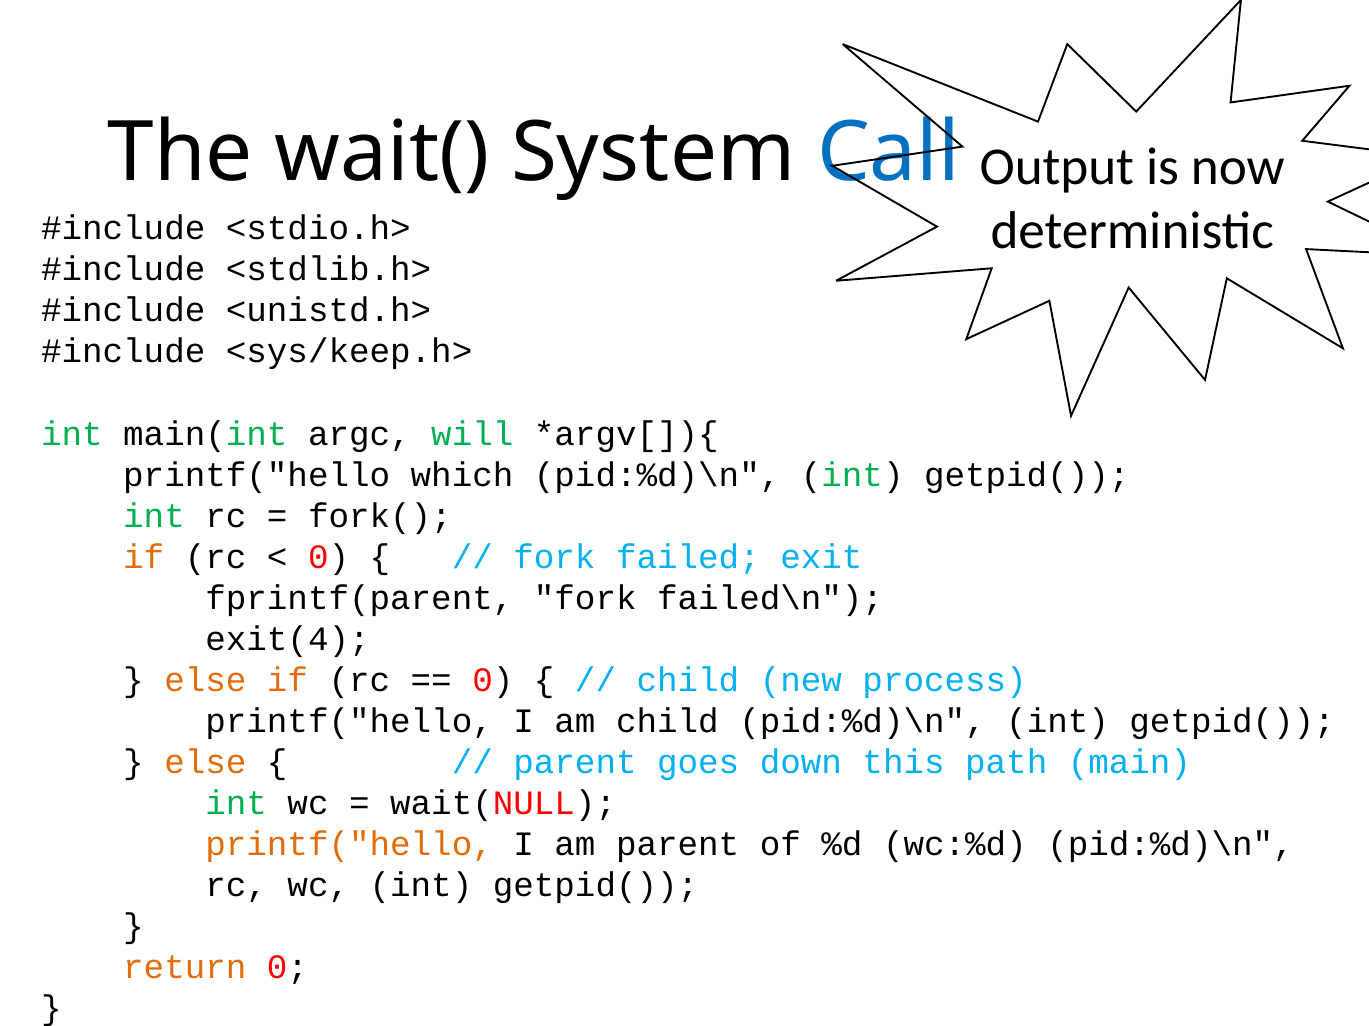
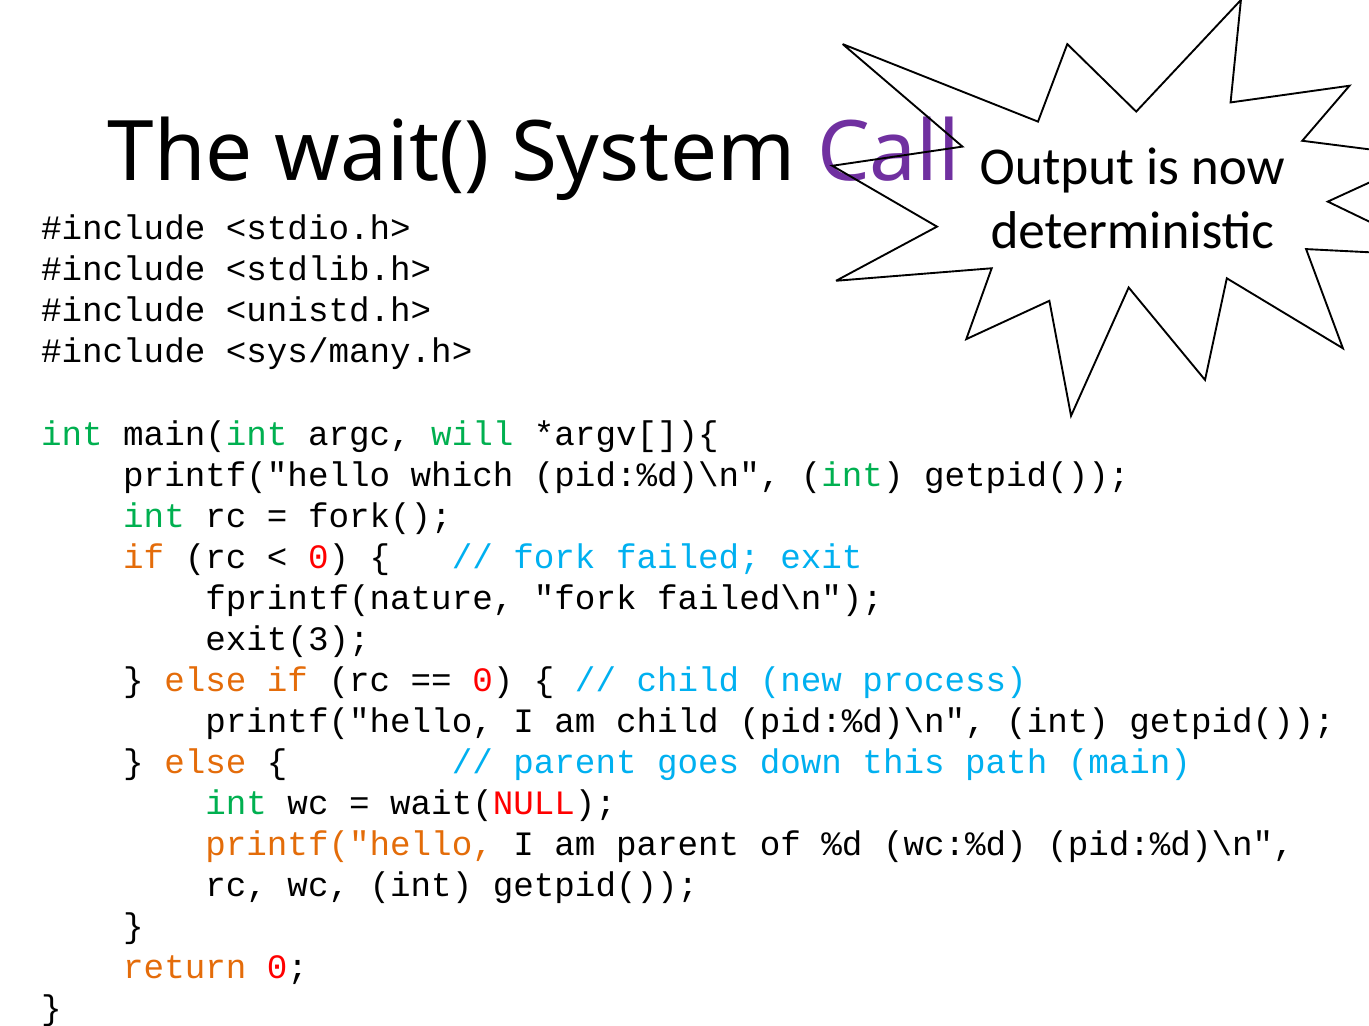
Call colour: blue -> purple
<sys/keep.h>: <sys/keep.h> -> <sys/many.h>
fprintf(parent: fprintf(parent -> fprintf(nature
exit(4: exit(4 -> exit(3
